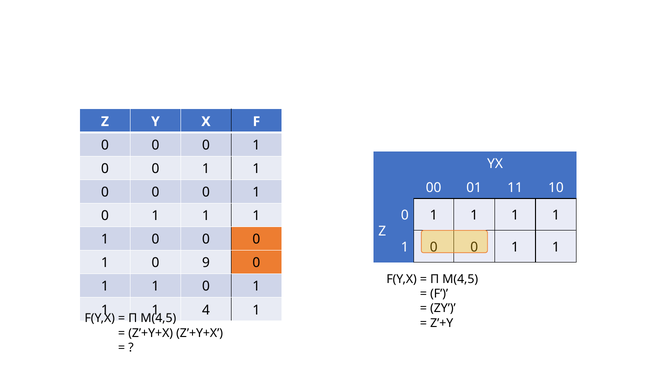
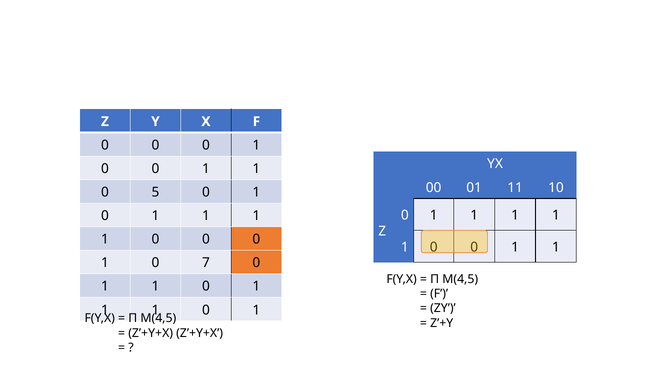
0 at (155, 192): 0 -> 5
9: 9 -> 7
4 at (206, 310): 4 -> 0
